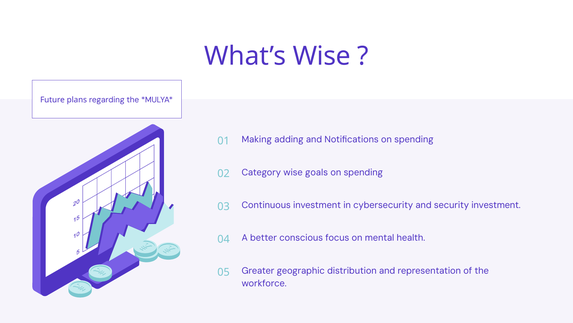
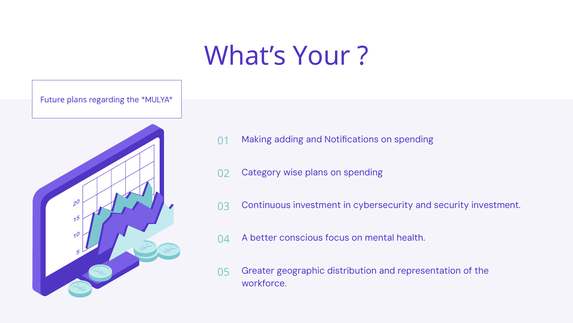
What’s Wise: Wise -> Your
wise goals: goals -> plans
